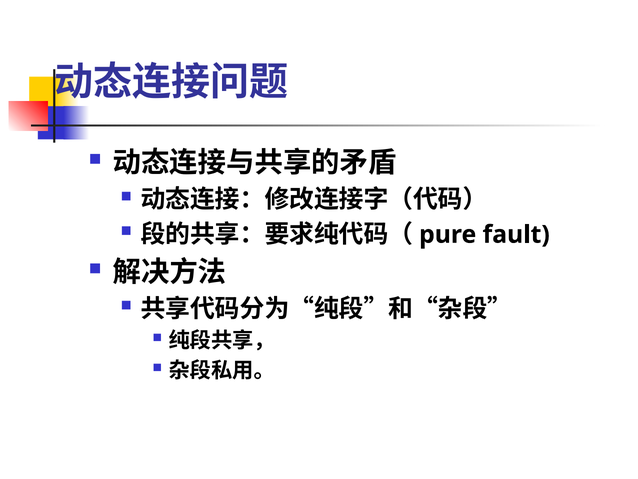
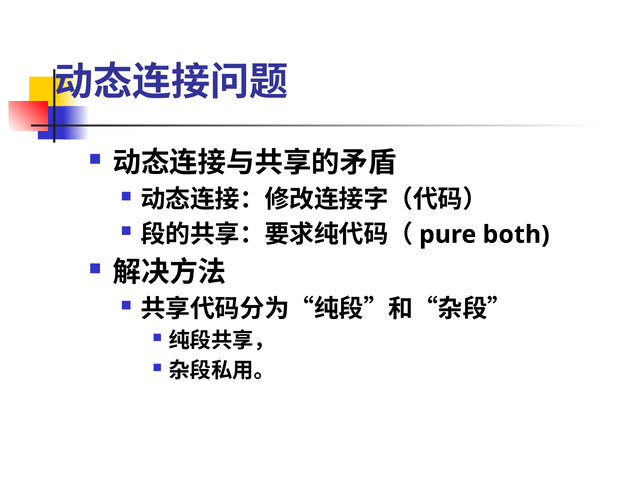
fault: fault -> both
